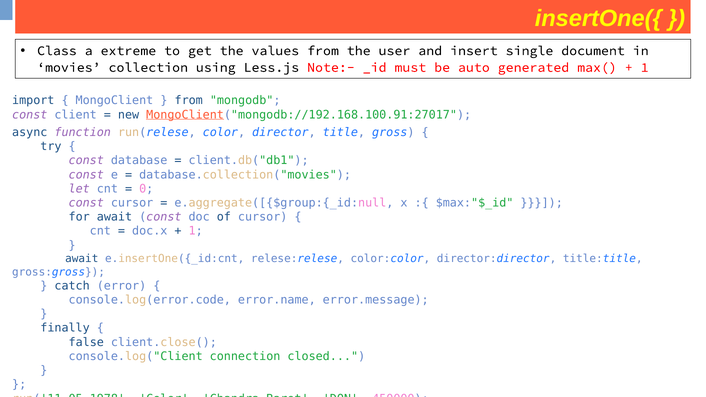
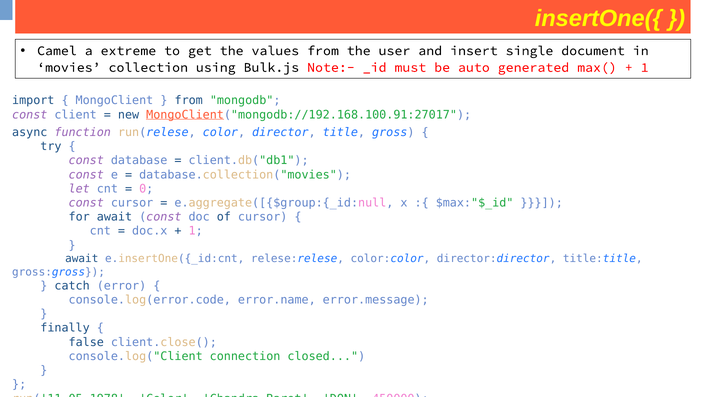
Class: Class -> Camel
Less.js: Less.js -> Bulk.js
